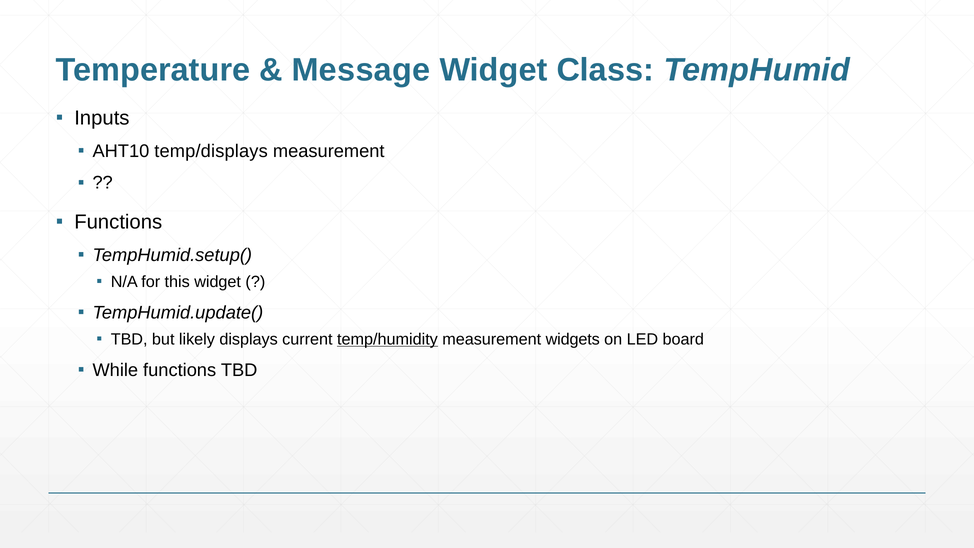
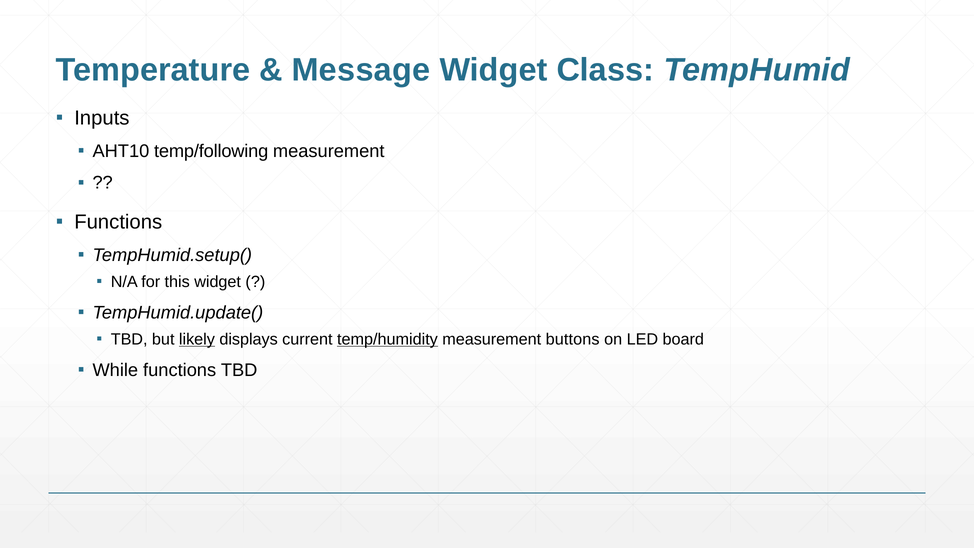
temp/displays: temp/displays -> temp/following
likely underline: none -> present
widgets: widgets -> buttons
